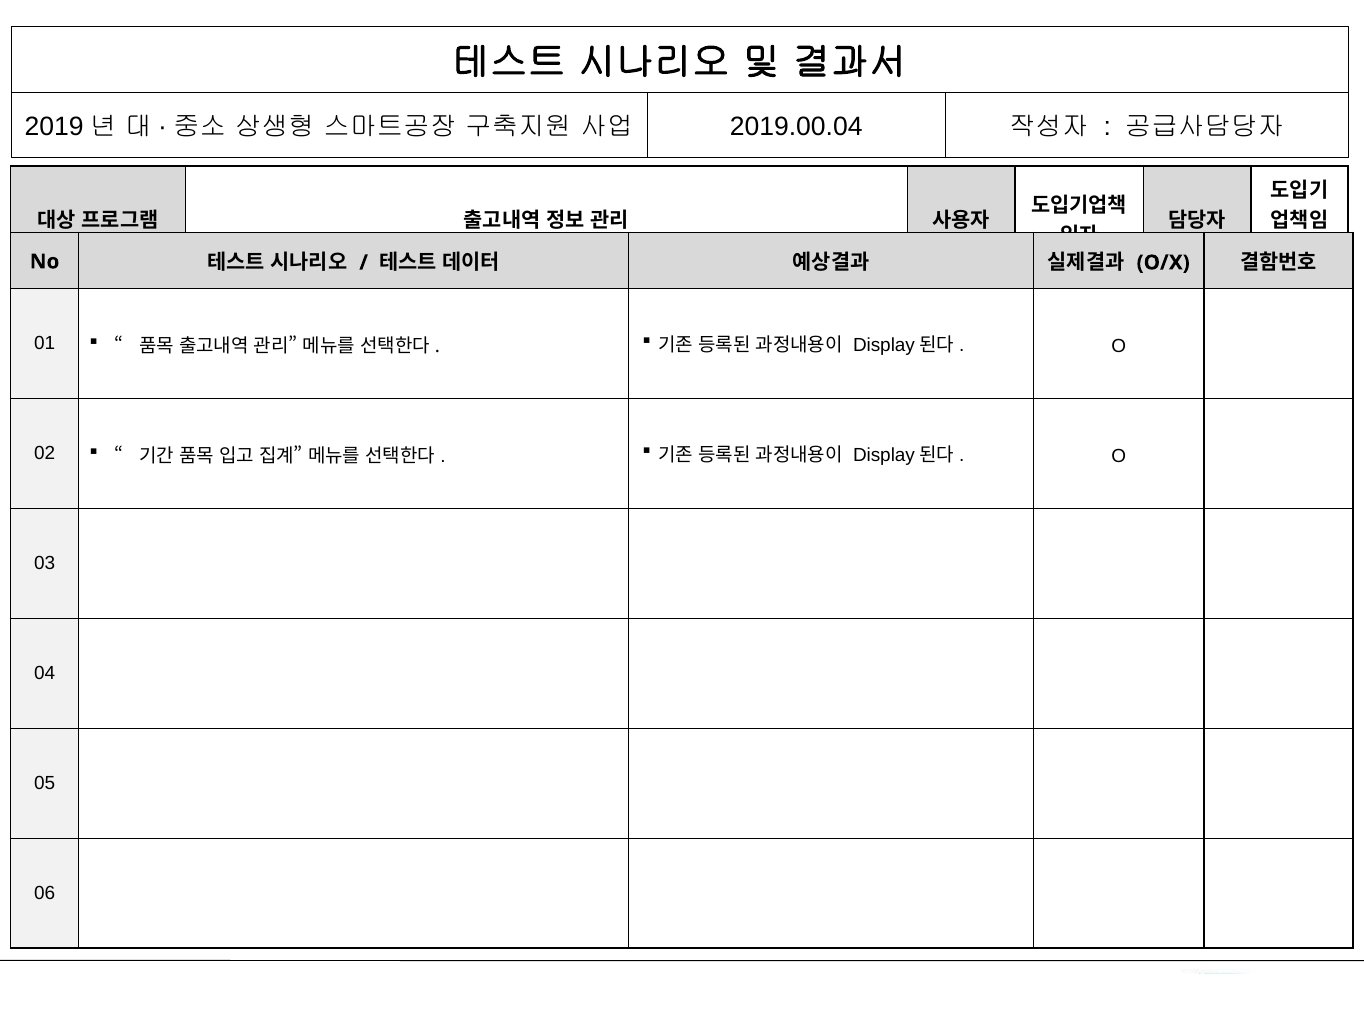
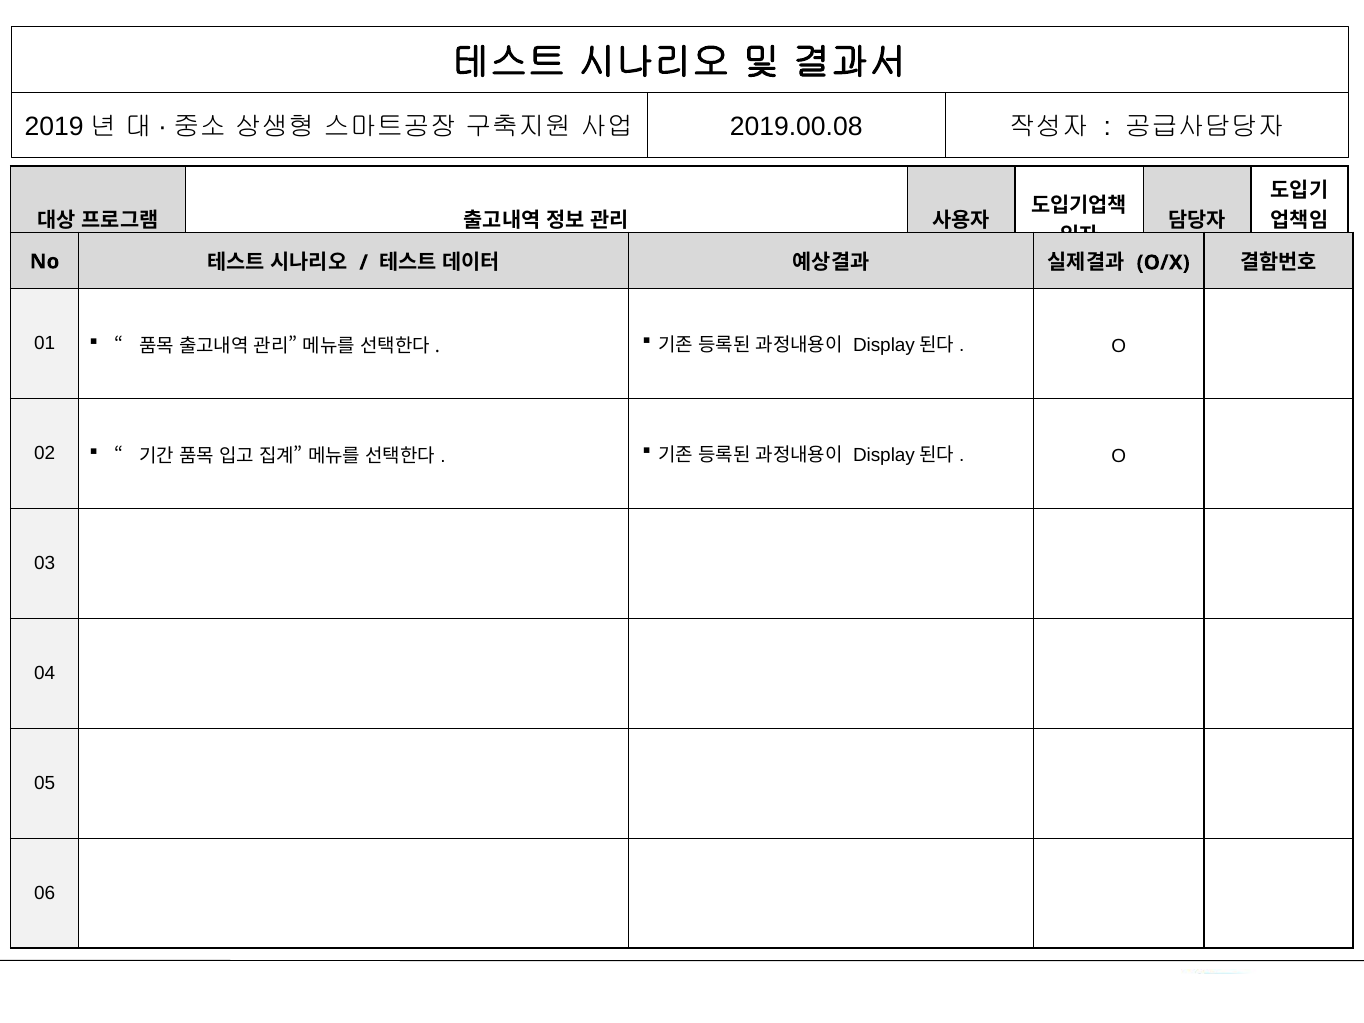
2019.00.04: 2019.00.04 -> 2019.00.08
